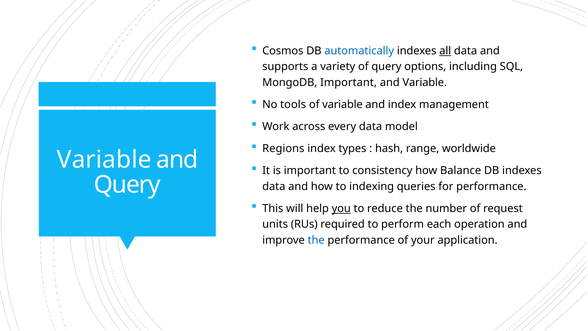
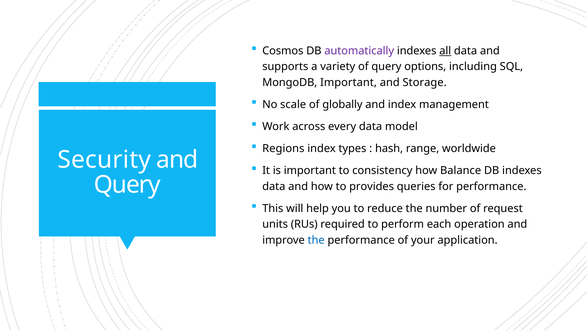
automatically colour: blue -> purple
and Variable: Variable -> Storage
tools: tools -> scale
of variable: variable -> globally
Variable at (104, 159): Variable -> Security
indexing: indexing -> provides
you underline: present -> none
